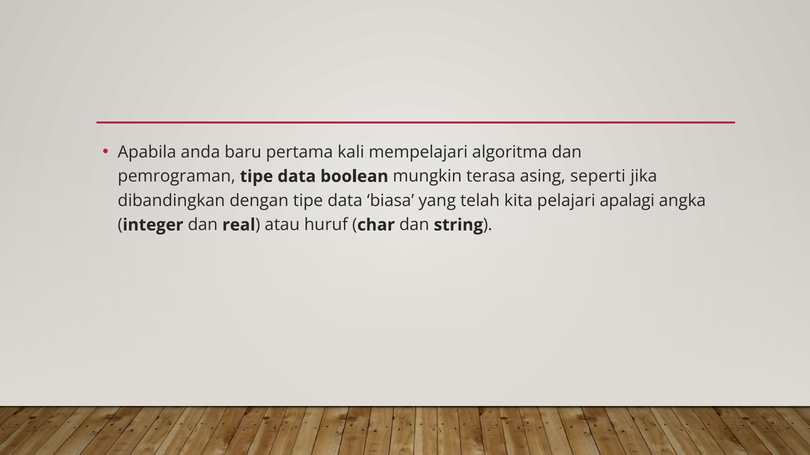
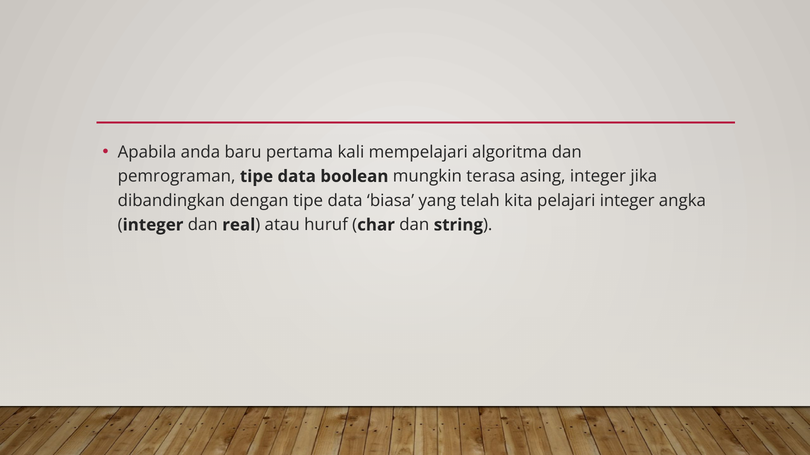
asing seperti: seperti -> integer
pelajari apalagi: apalagi -> integer
